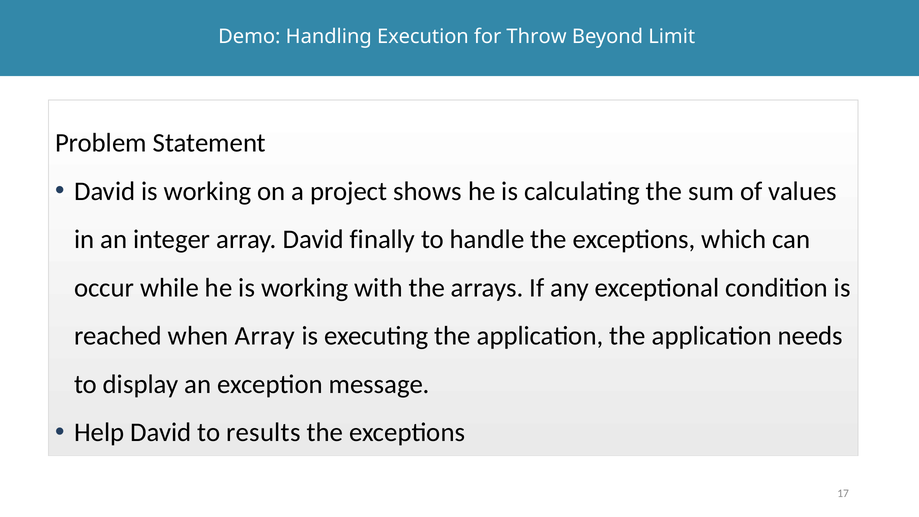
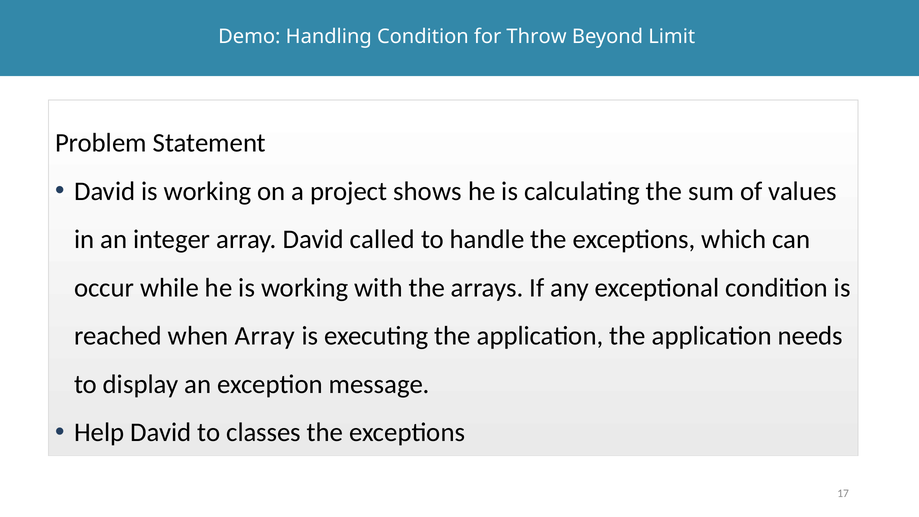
Handling Execution: Execution -> Condition
finally: finally -> called
results: results -> classes
